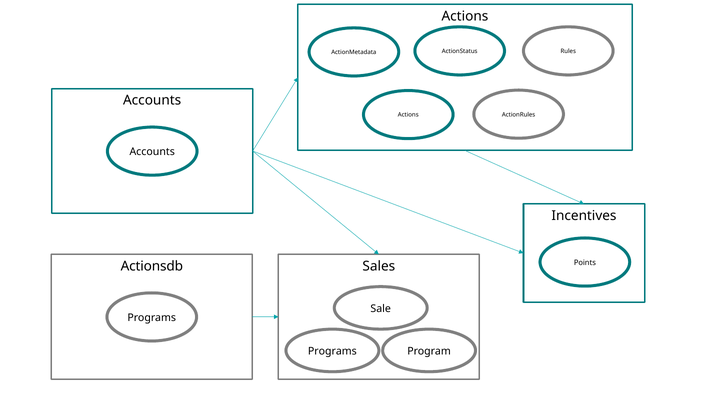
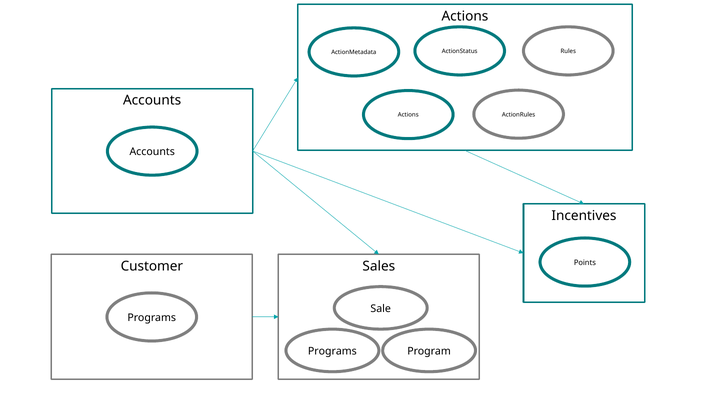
Actionsdb: Actionsdb -> Customer
